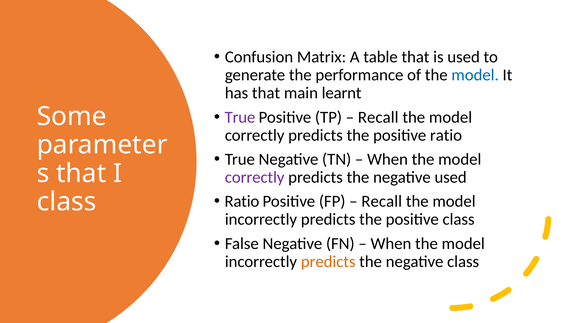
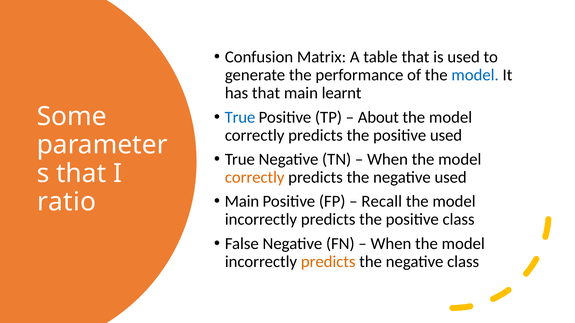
True at (240, 117) colour: purple -> blue
Recall at (378, 117): Recall -> About
positive ratio: ratio -> used
correctly at (255, 178) colour: purple -> orange
Ratio at (242, 202): Ratio -> Main
class at (67, 202): class -> ratio
